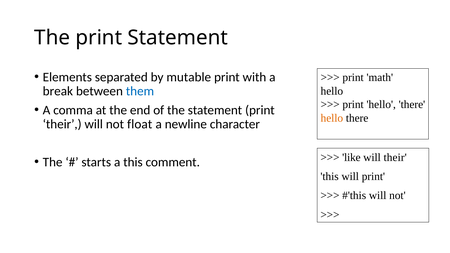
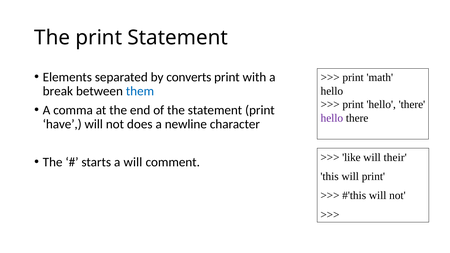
mutable: mutable -> converts
hello at (332, 118) colour: orange -> purple
their at (62, 124): their -> have
float: float -> does
a this: this -> will
